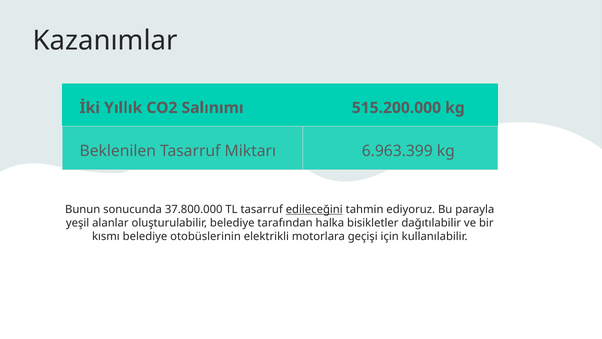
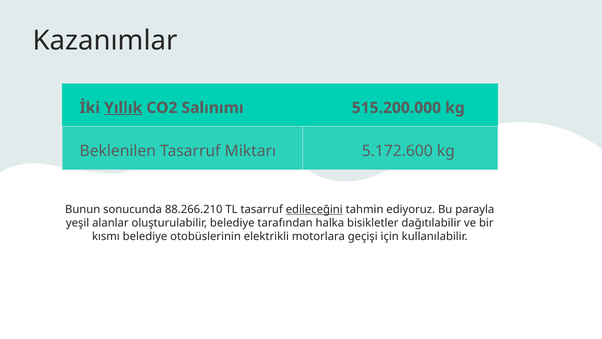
Yıllık underline: none -> present
6.963.399: 6.963.399 -> 5.172.600
37.800.000: 37.800.000 -> 88.266.210
